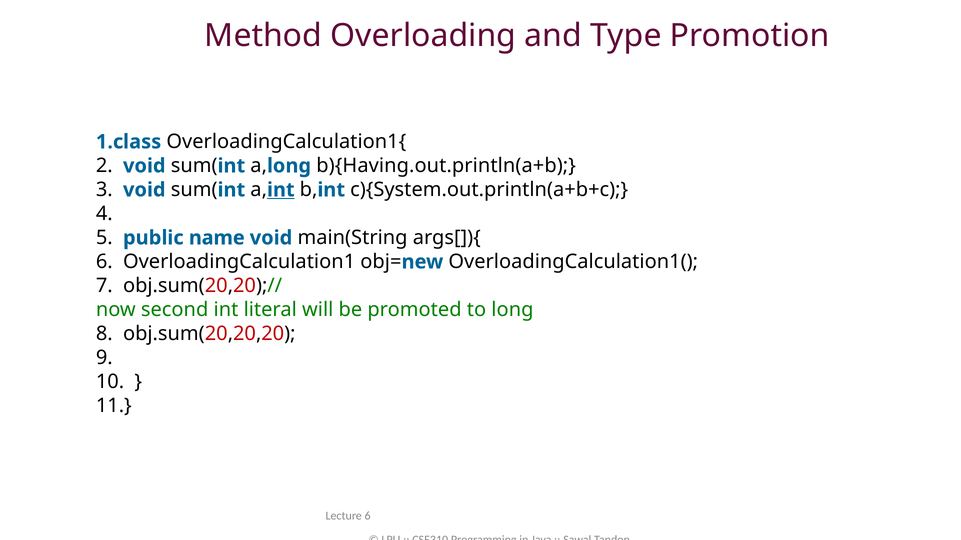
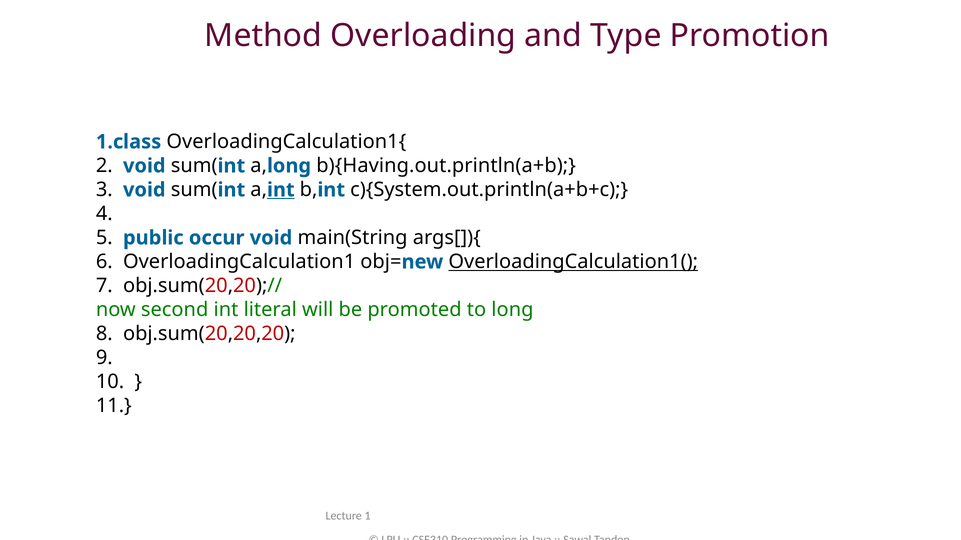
name: name -> occur
OverloadingCalculation1( underline: none -> present
Lecture 6: 6 -> 1
